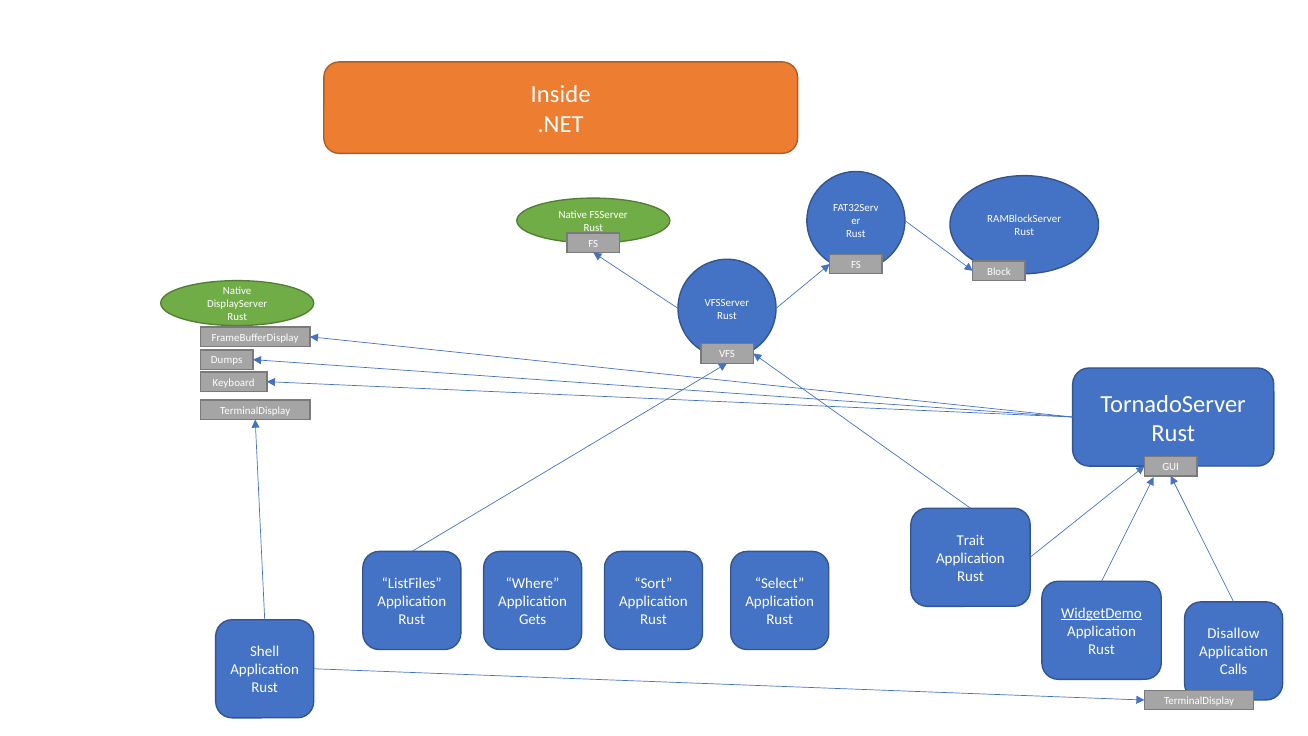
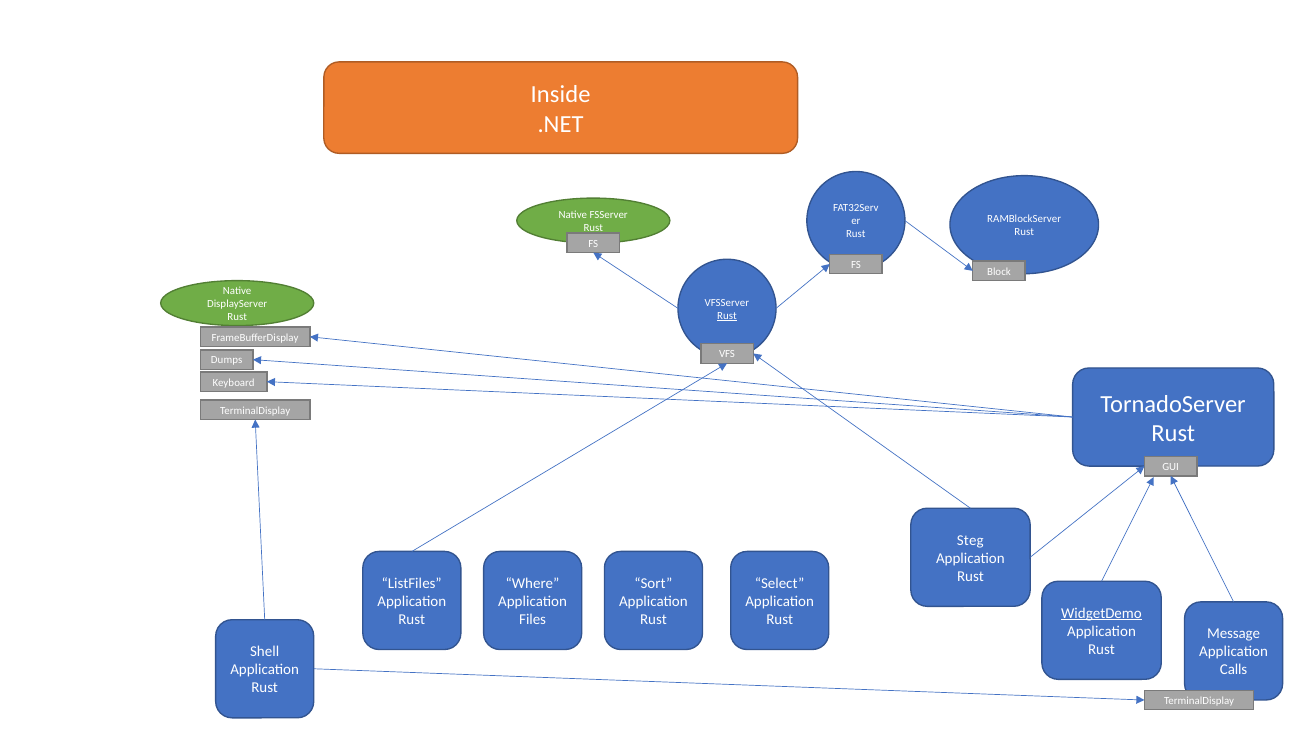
Rust at (727, 315) underline: none -> present
Trait: Trait -> Steg
Gets: Gets -> Files
Disallow: Disallow -> Message
